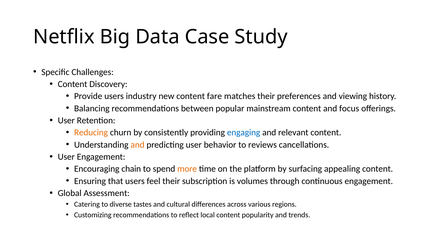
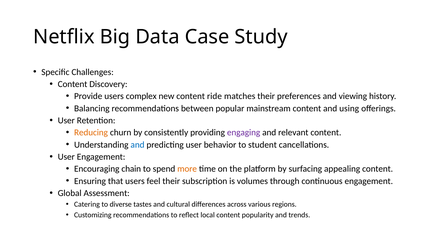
industry: industry -> complex
fare: fare -> ride
focus: focus -> using
engaging colour: blue -> purple
and at (138, 144) colour: orange -> blue
reviews: reviews -> student
